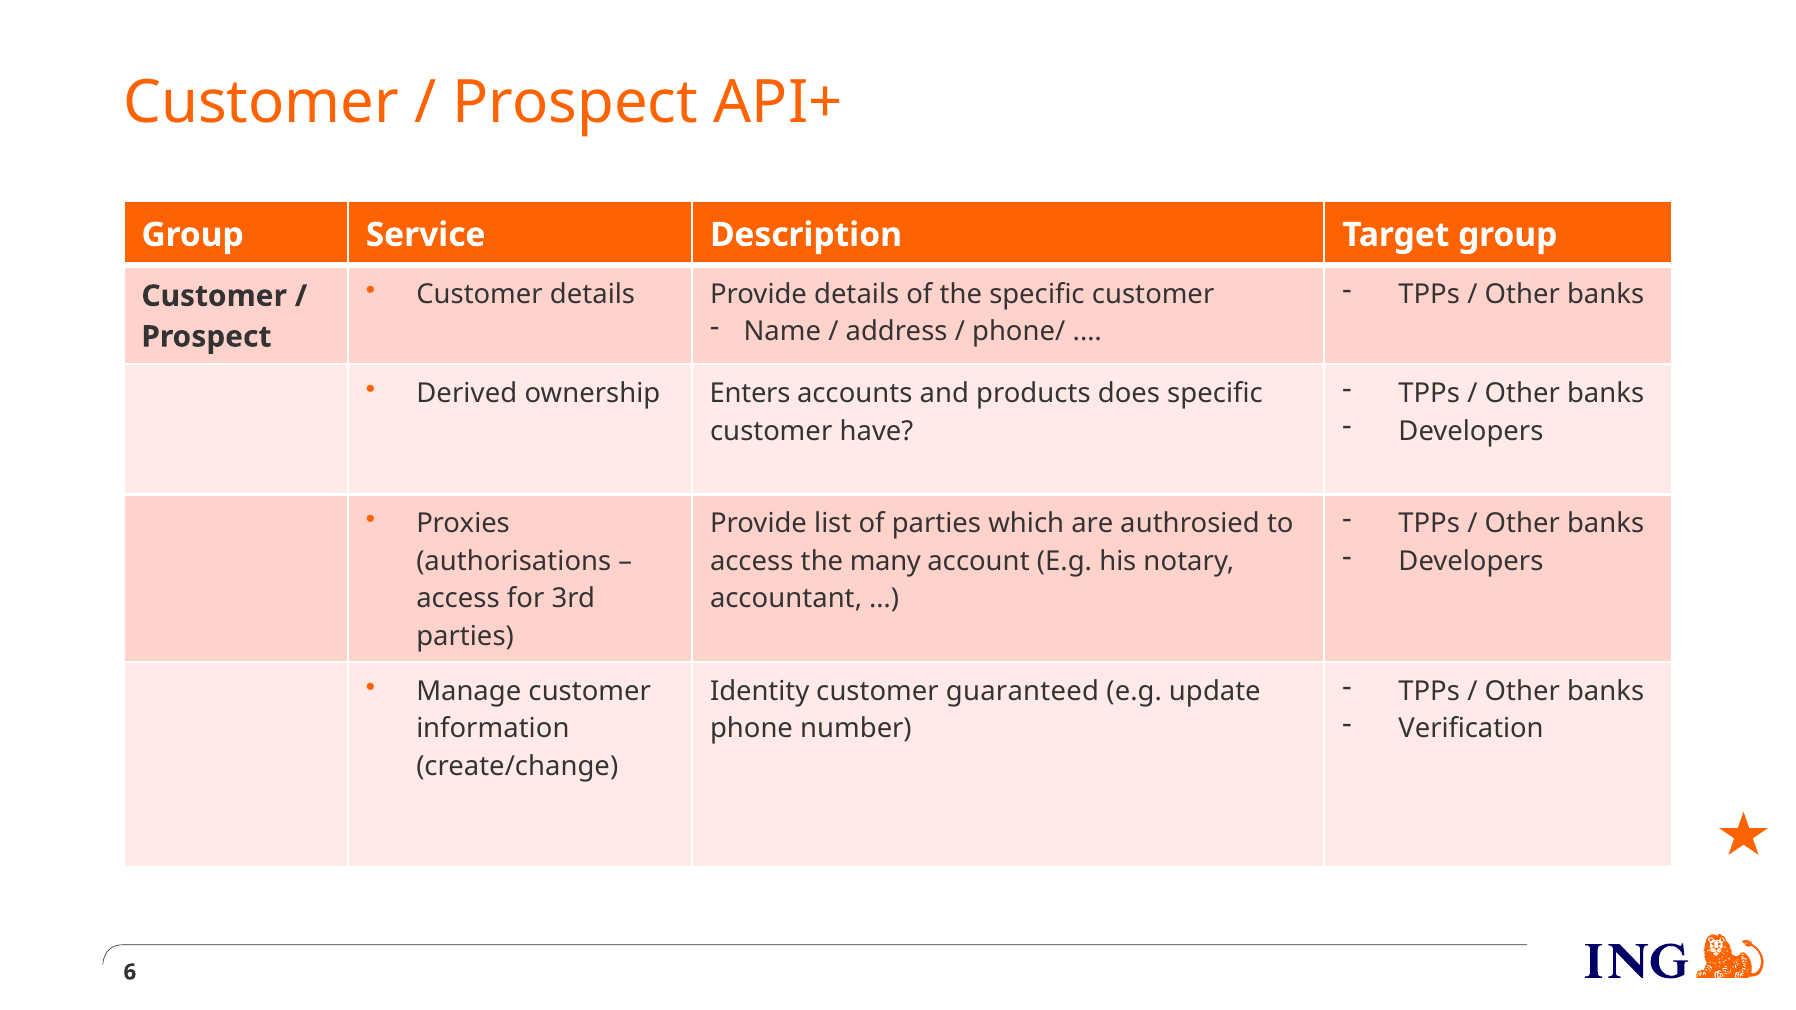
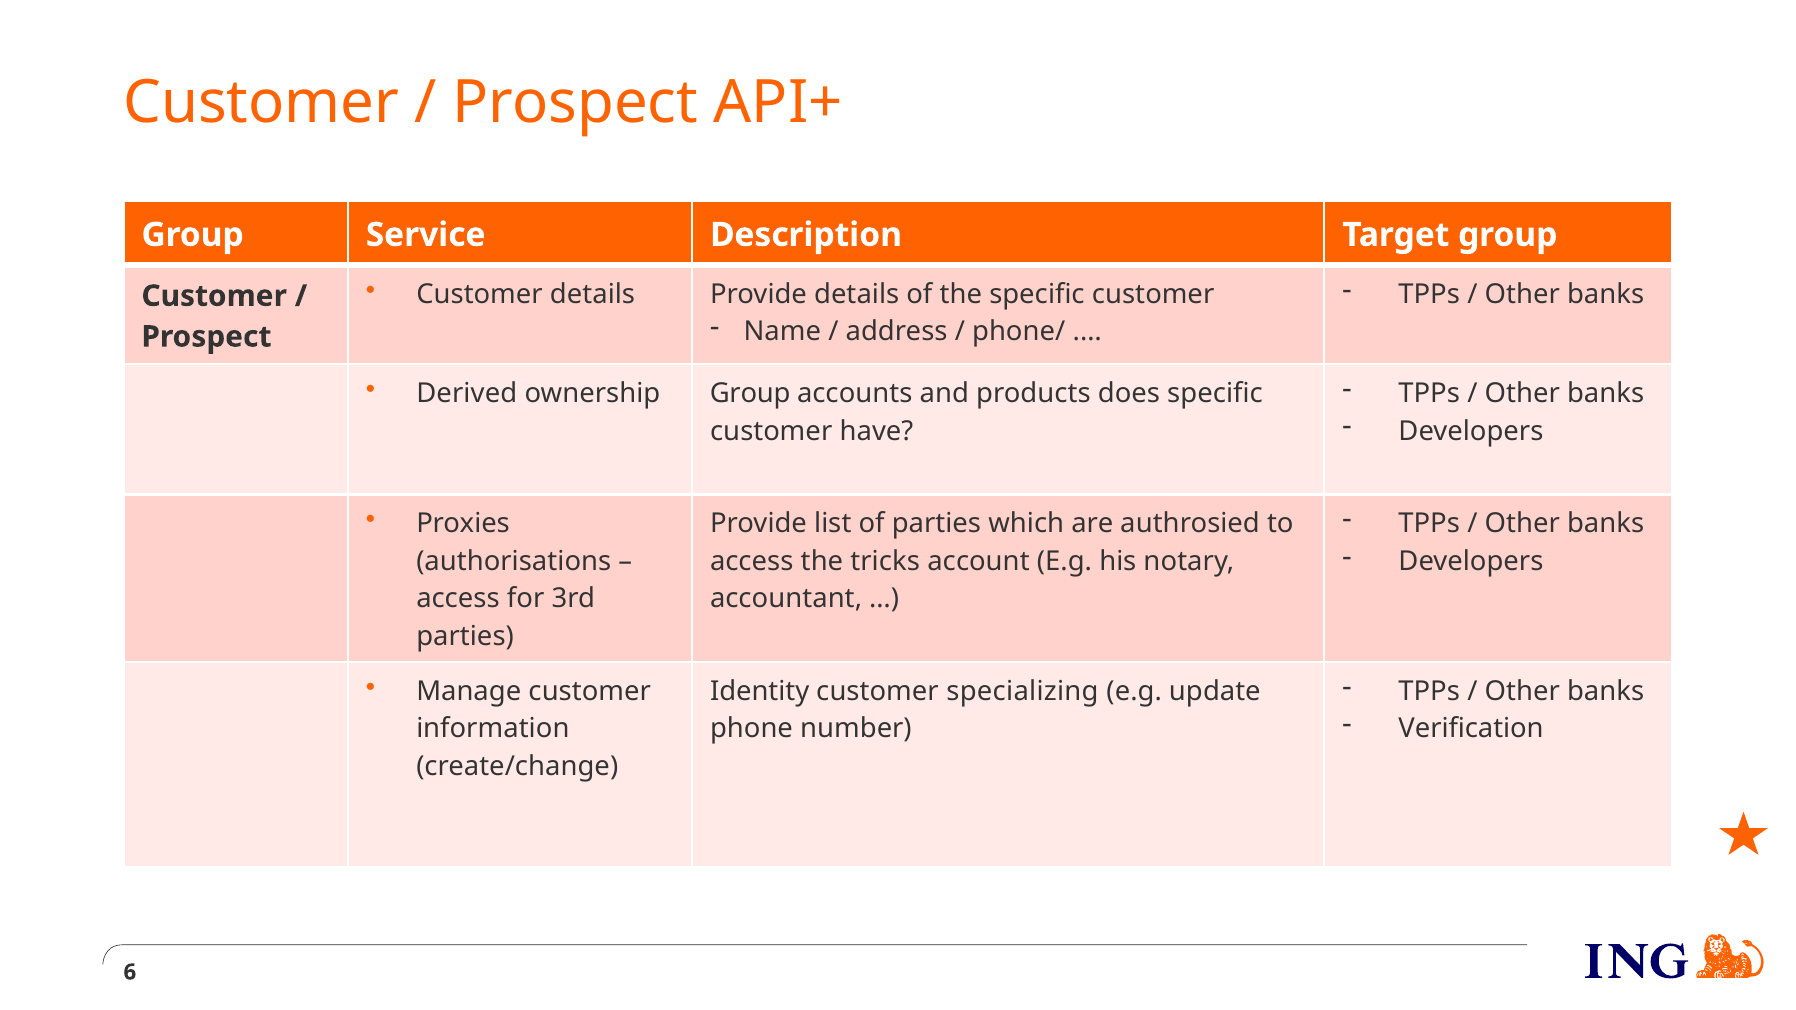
ownership Enters: Enters -> Group
many: many -> tricks
guaranteed: guaranteed -> specializing
